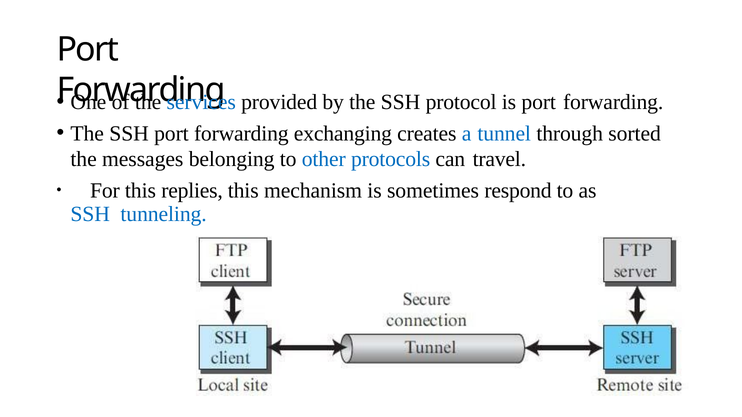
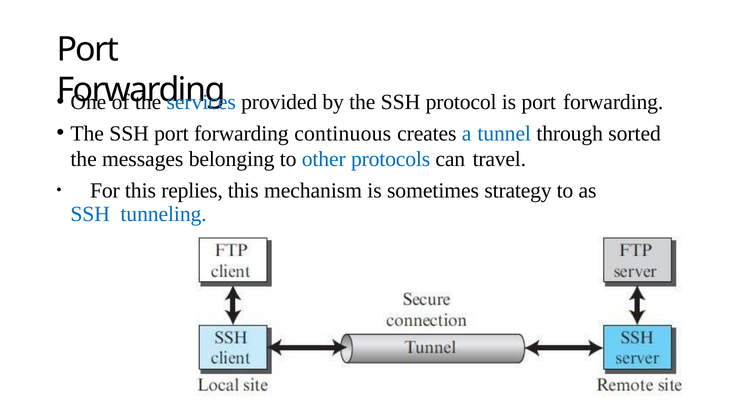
exchanging: exchanging -> continuous
respond: respond -> strategy
